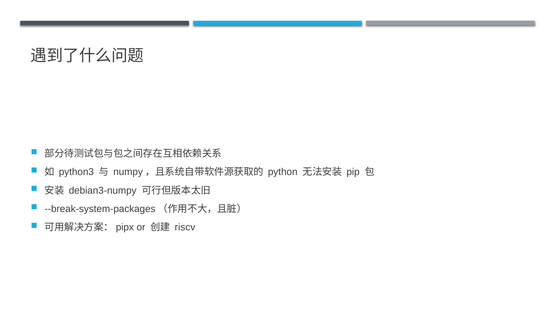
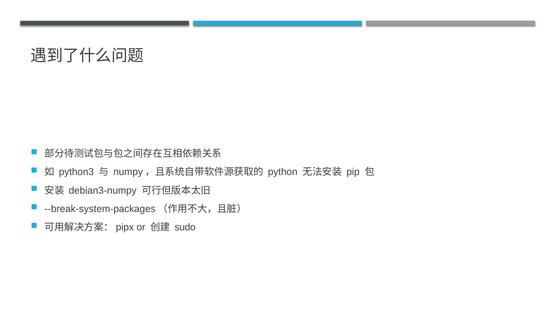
riscv: riscv -> sudo
